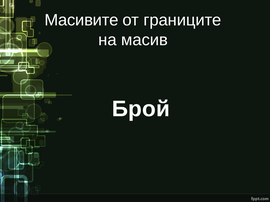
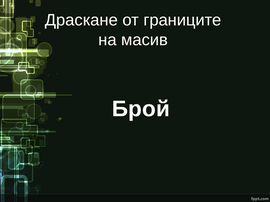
Масивите: Масивите -> Драскане
